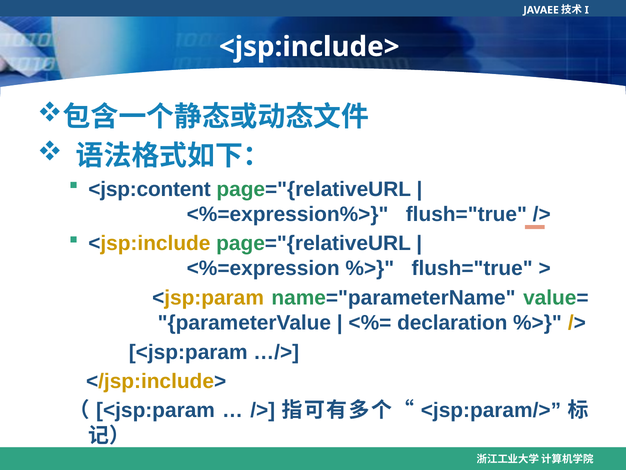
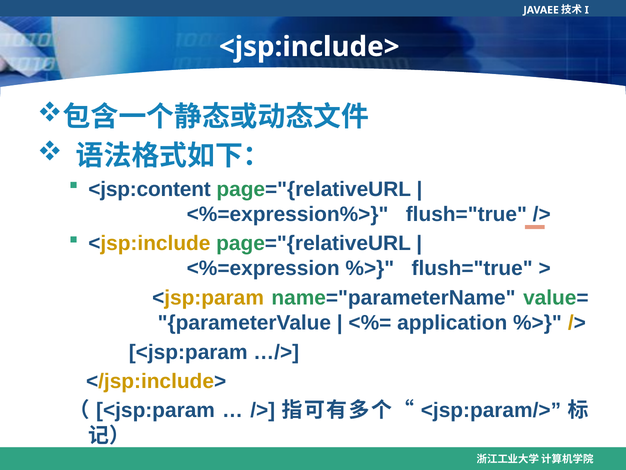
declaration: declaration -> application
